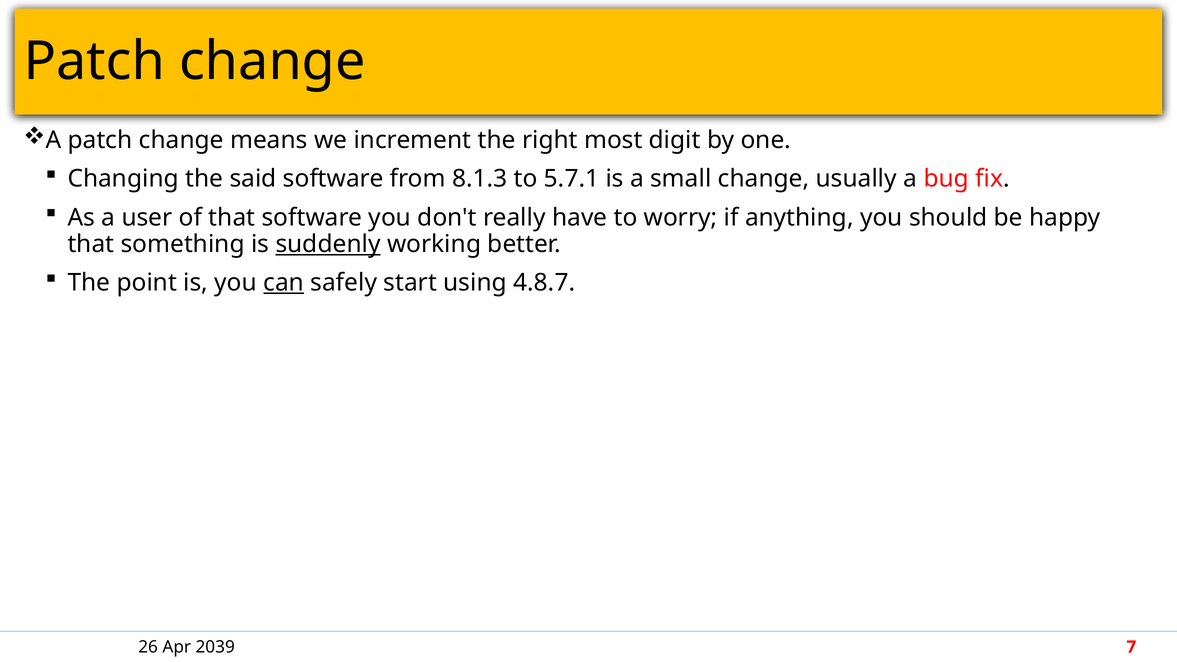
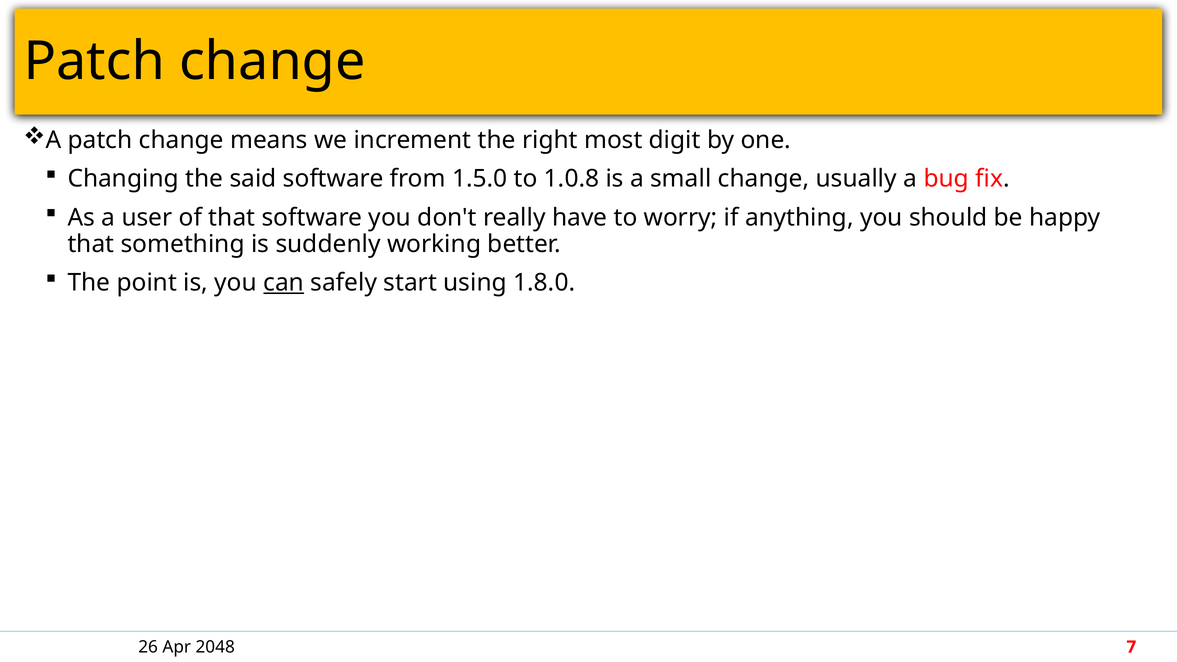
8.1.3: 8.1.3 -> 1.5.0
5.7.1: 5.7.1 -> 1.0.8
suddenly underline: present -> none
4.8.7: 4.8.7 -> 1.8.0
2039: 2039 -> 2048
